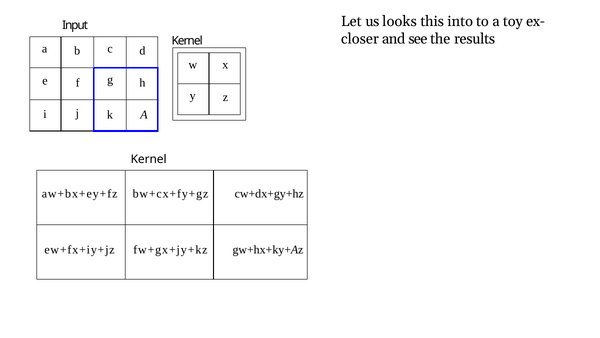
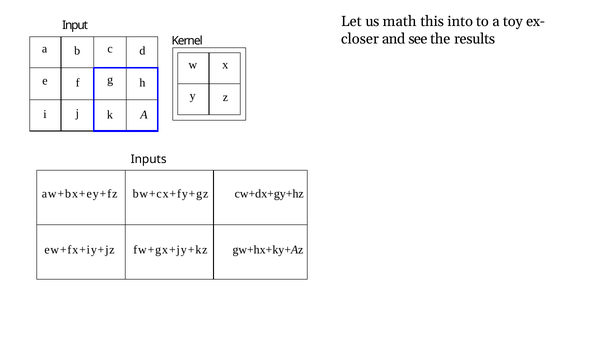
looks: looks -> math
Kernel at (149, 159): Kernel -> Inputs
